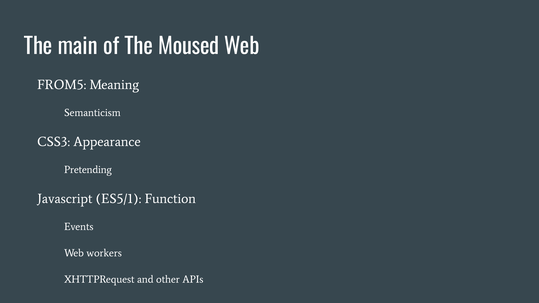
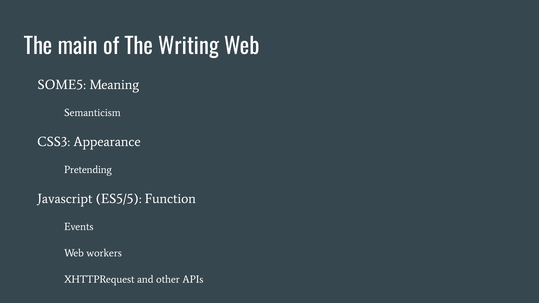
Moused: Moused -> Writing
FROM5: FROM5 -> SOME5
ES5/1: ES5/1 -> ES5/5
